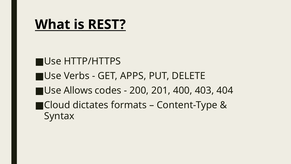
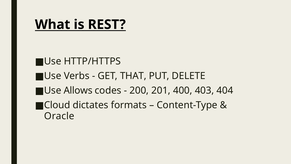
APPS: APPS -> THAT
Syntax: Syntax -> Oracle
